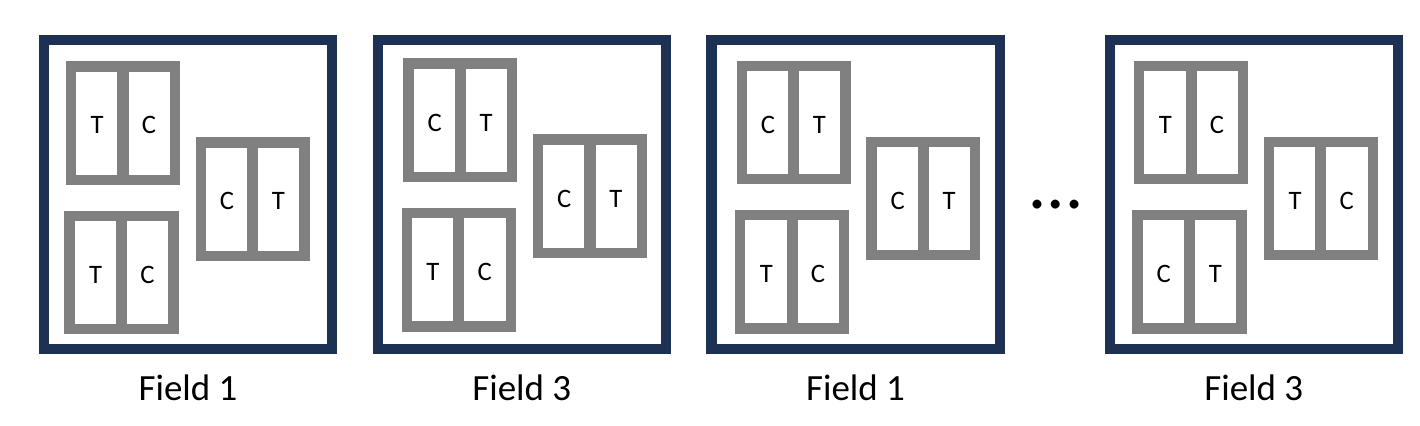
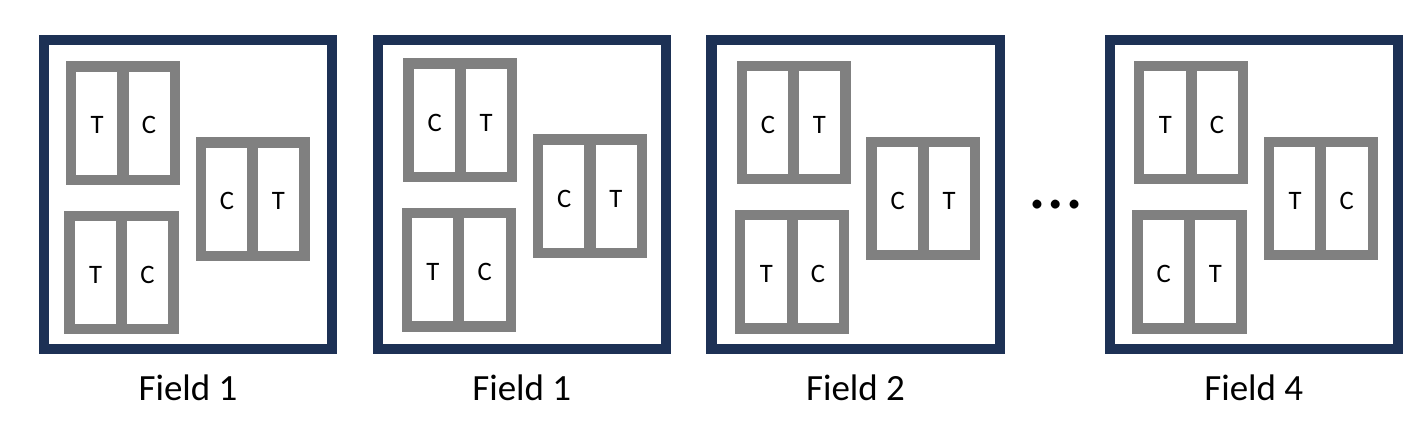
3 at (562, 388): 3 -> 1
1 at (895, 388): 1 -> 2
3 at (1294, 388): 3 -> 4
